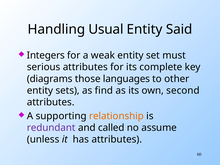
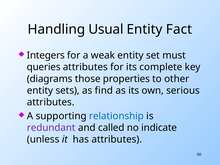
Said: Said -> Fact
serious: serious -> queries
languages: languages -> properties
second: second -> serious
relationship colour: orange -> blue
assume: assume -> indicate
